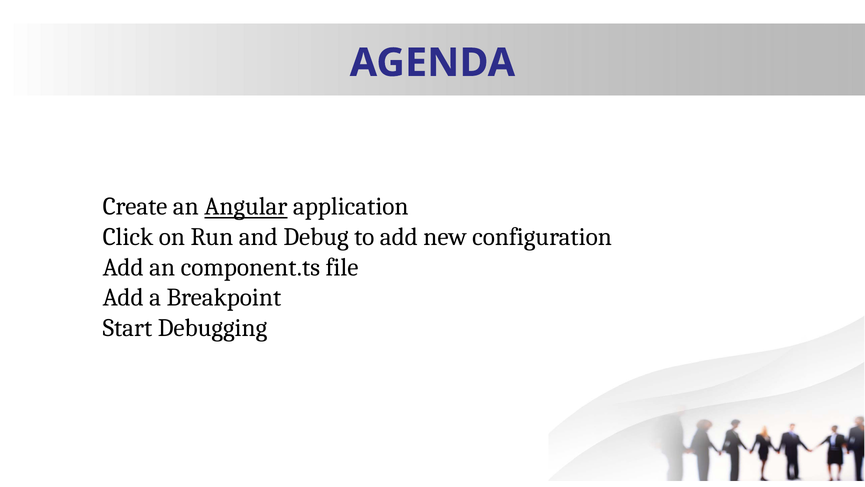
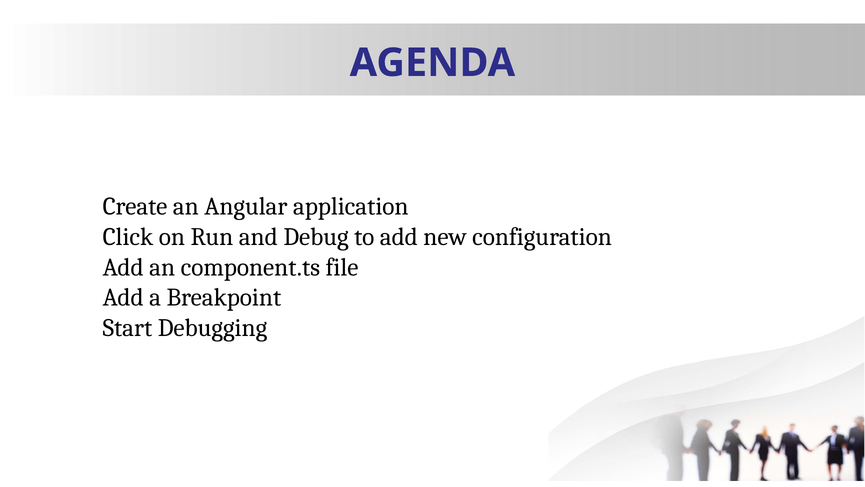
Angular underline: present -> none
